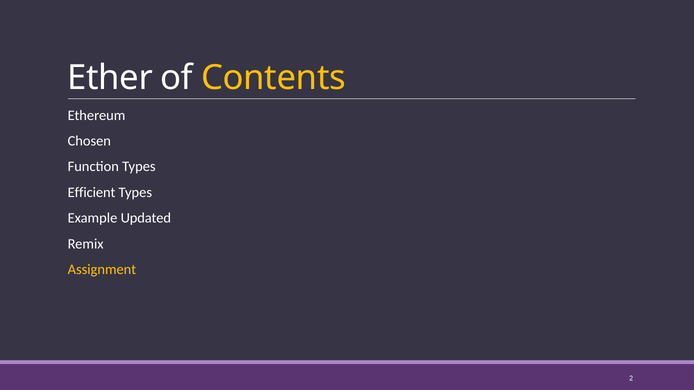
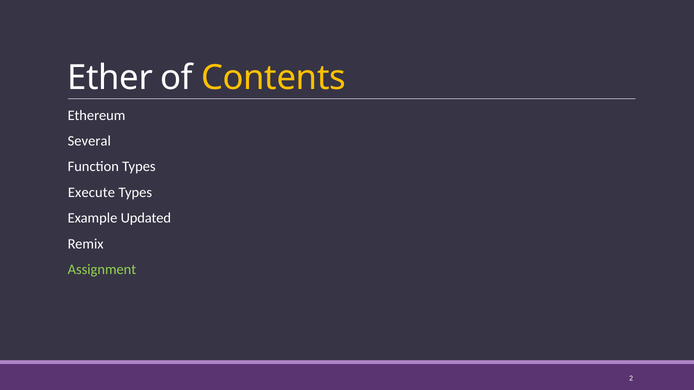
Chosen: Chosen -> Several
Efficient: Efficient -> Execute
Assignment colour: yellow -> light green
